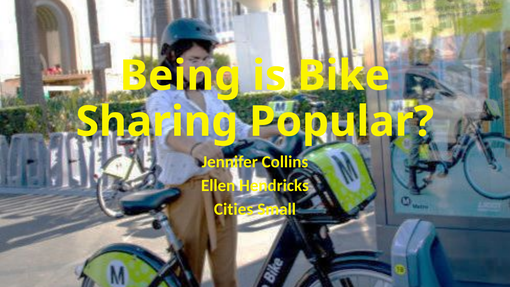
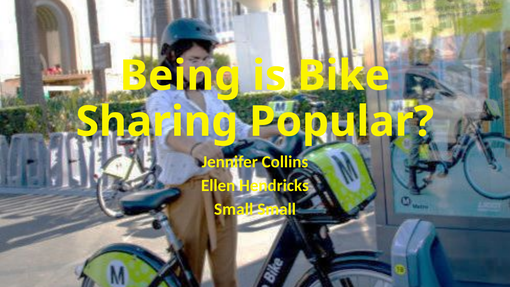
Cities at (234, 209): Cities -> Small
